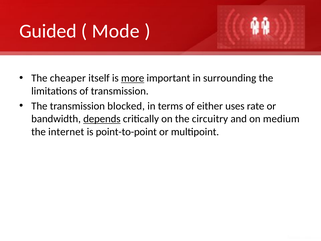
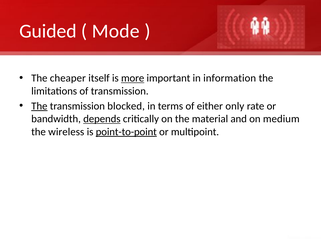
surrounding: surrounding -> information
The at (39, 106) underline: none -> present
uses: uses -> only
circuitry: circuitry -> material
internet: internet -> wireless
point-to-point underline: none -> present
